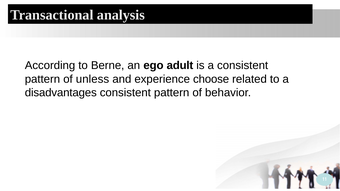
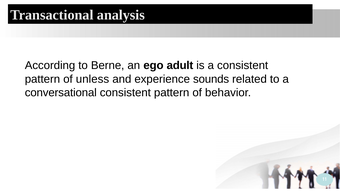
choose: choose -> sounds
disadvantages: disadvantages -> conversational
